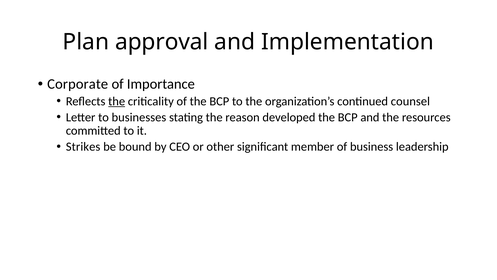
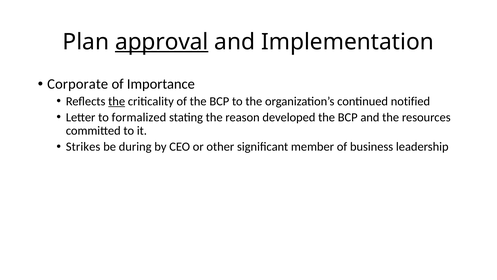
approval underline: none -> present
counsel: counsel -> notified
businesses: businesses -> formalized
bound: bound -> during
